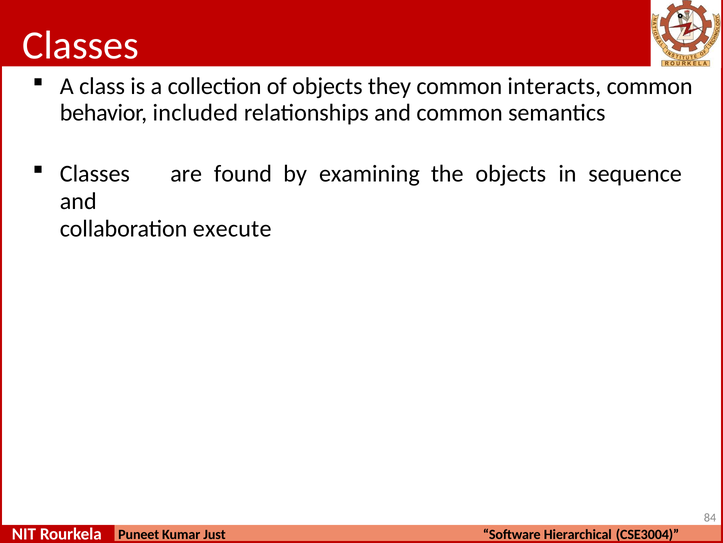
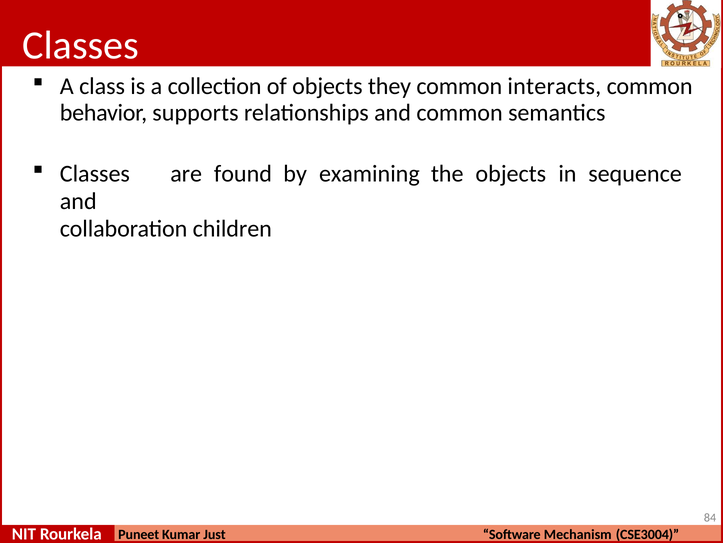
included: included -> supports
execute: execute -> children
Hierarchical: Hierarchical -> Mechanism
